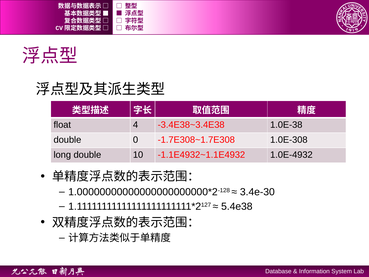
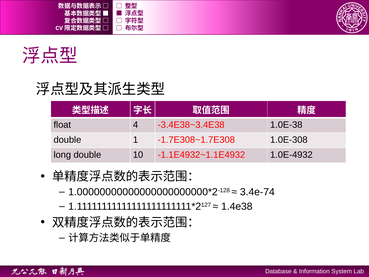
0: 0 -> 1
3.4e-30: 3.4e-30 -> 3.4e-74
5.4e38: 5.4e38 -> 1.4e38
